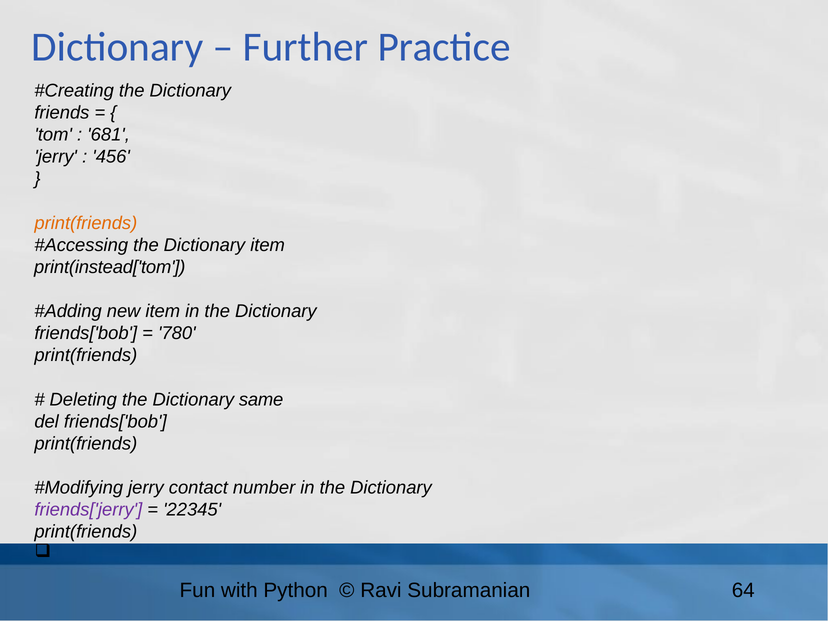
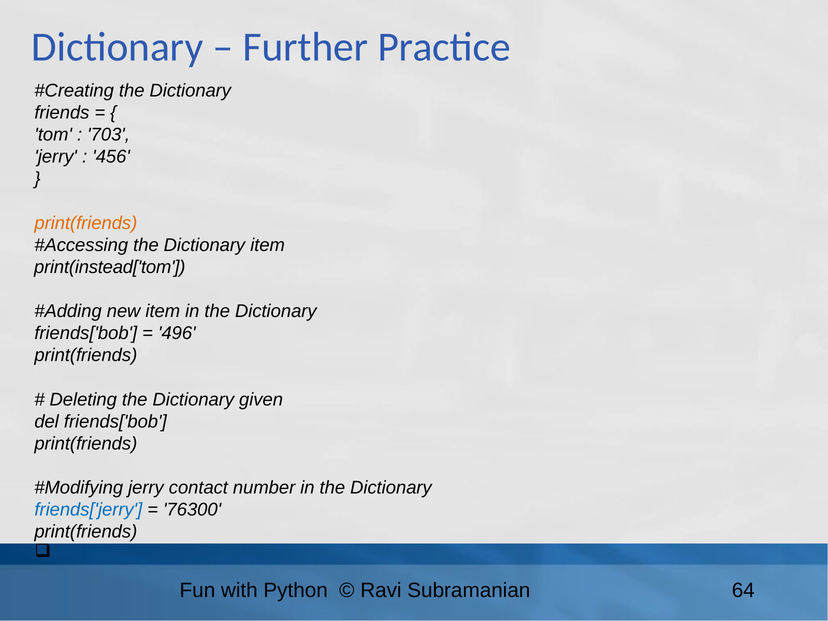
681: 681 -> 703
780: 780 -> 496
same: same -> given
friends['jerry colour: purple -> blue
22345: 22345 -> 76300
